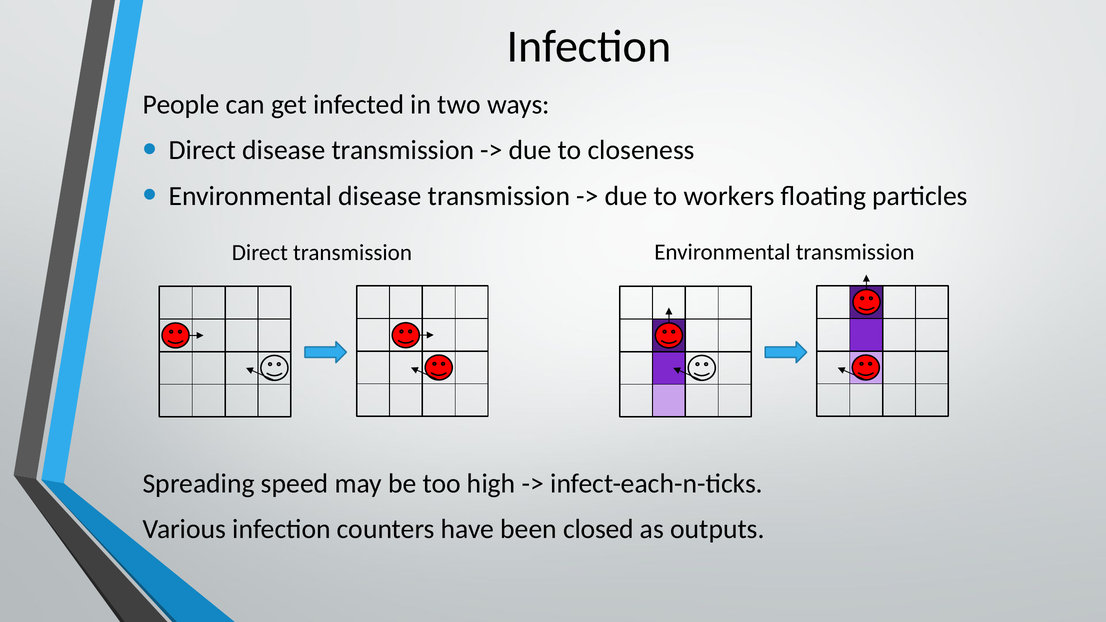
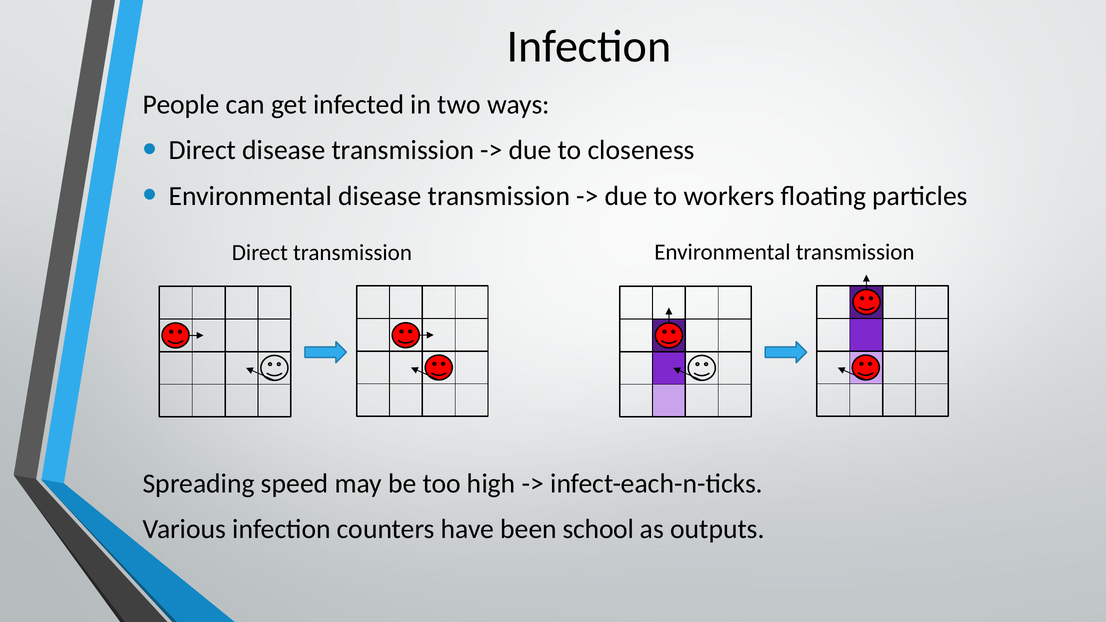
closed: closed -> school
